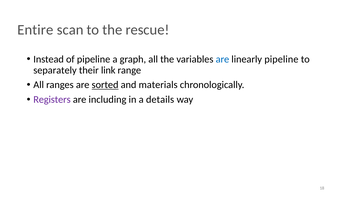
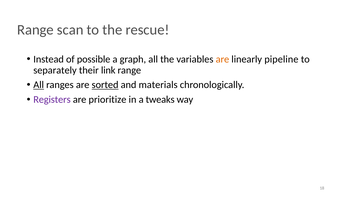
Entire at (35, 30): Entire -> Range
of pipeline: pipeline -> possible
are at (222, 59) colour: blue -> orange
All at (39, 85) underline: none -> present
including: including -> prioritize
details: details -> tweaks
